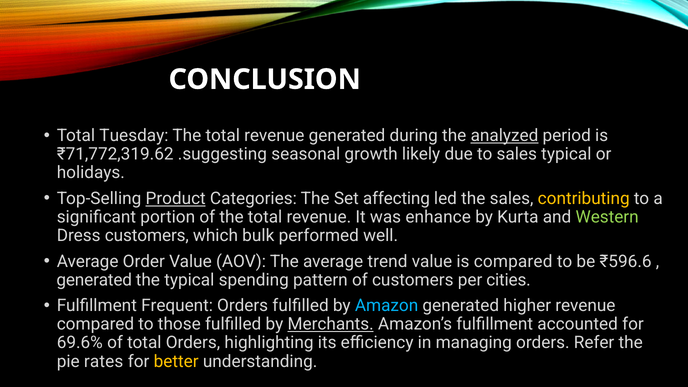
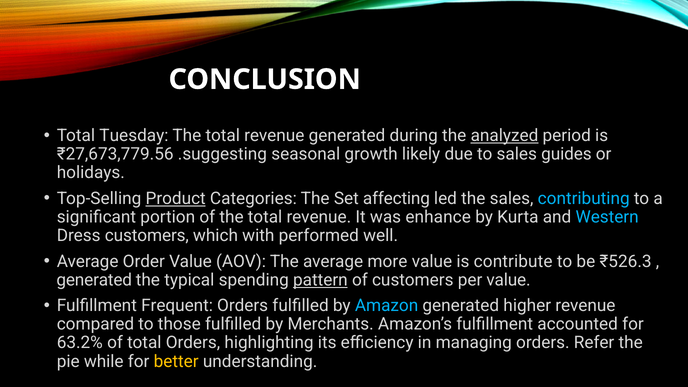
₹71,772,319.62: ₹71,772,319.62 -> ₹27,673,779.56
sales typical: typical -> guides
contributing colour: yellow -> light blue
Western colour: light green -> light blue
bulk: bulk -> with
trend: trend -> more
is compared: compared -> contribute
₹596.6: ₹596.6 -> ₹526.3
pattern underline: none -> present
per cities: cities -> value
Merchants underline: present -> none
69.6%: 69.6% -> 63.2%
rates: rates -> while
